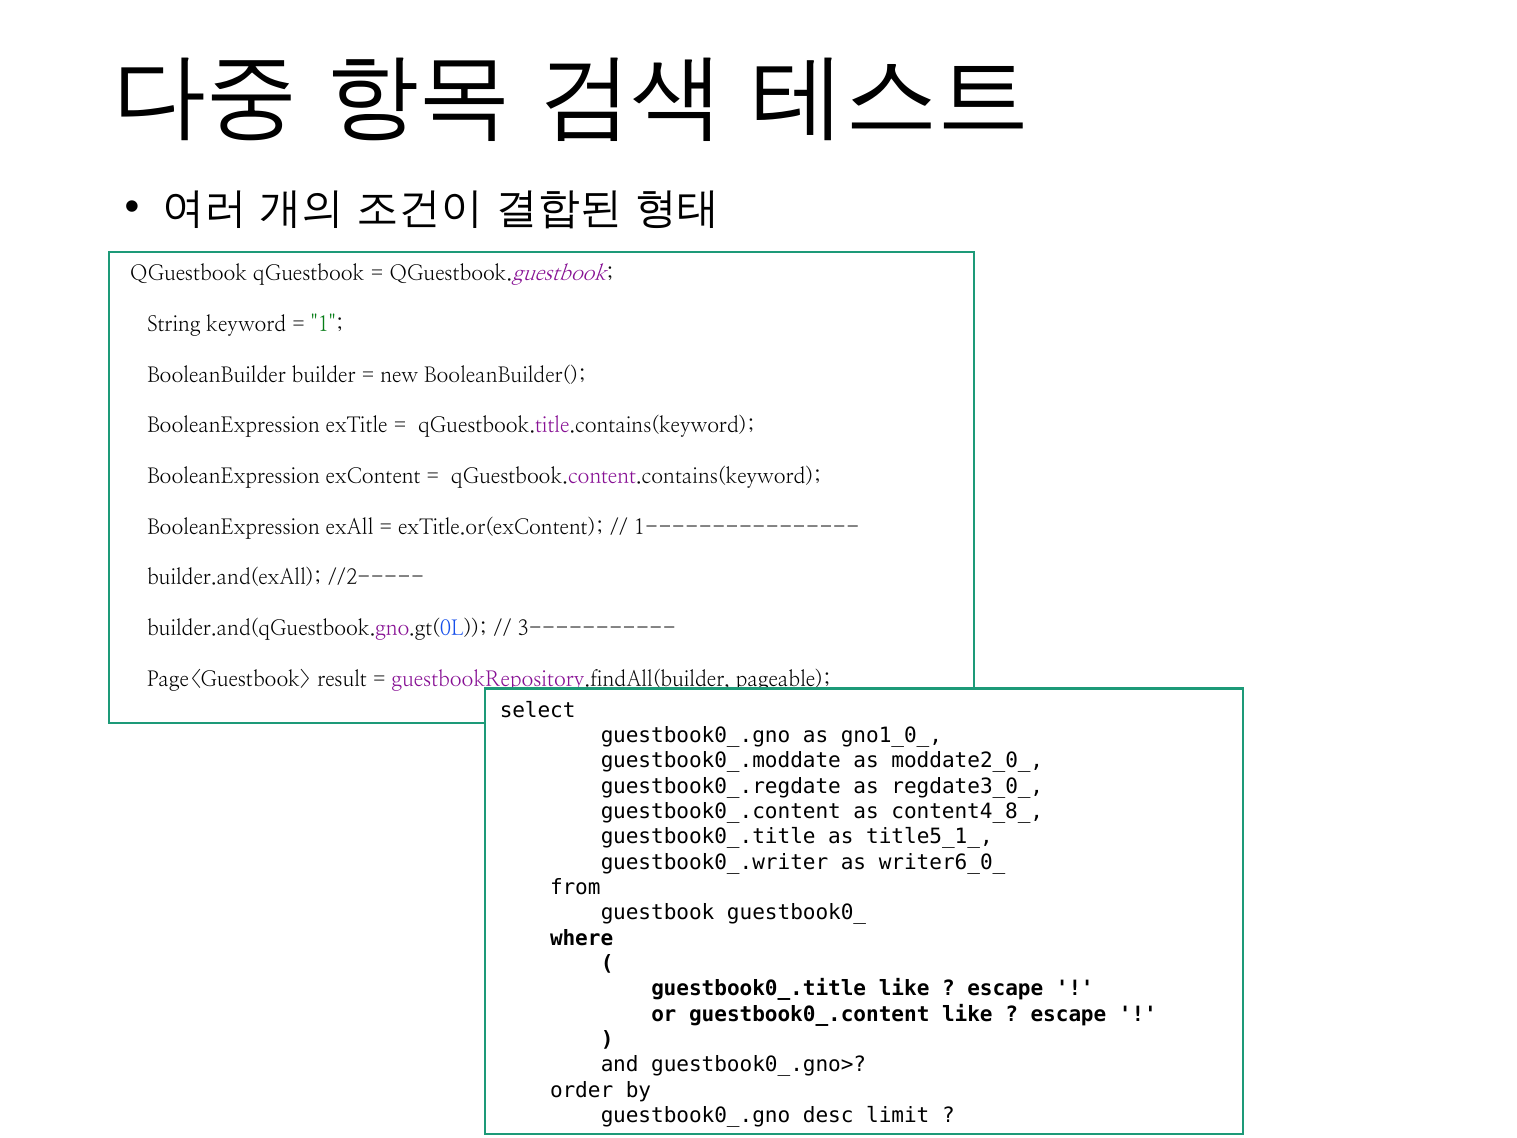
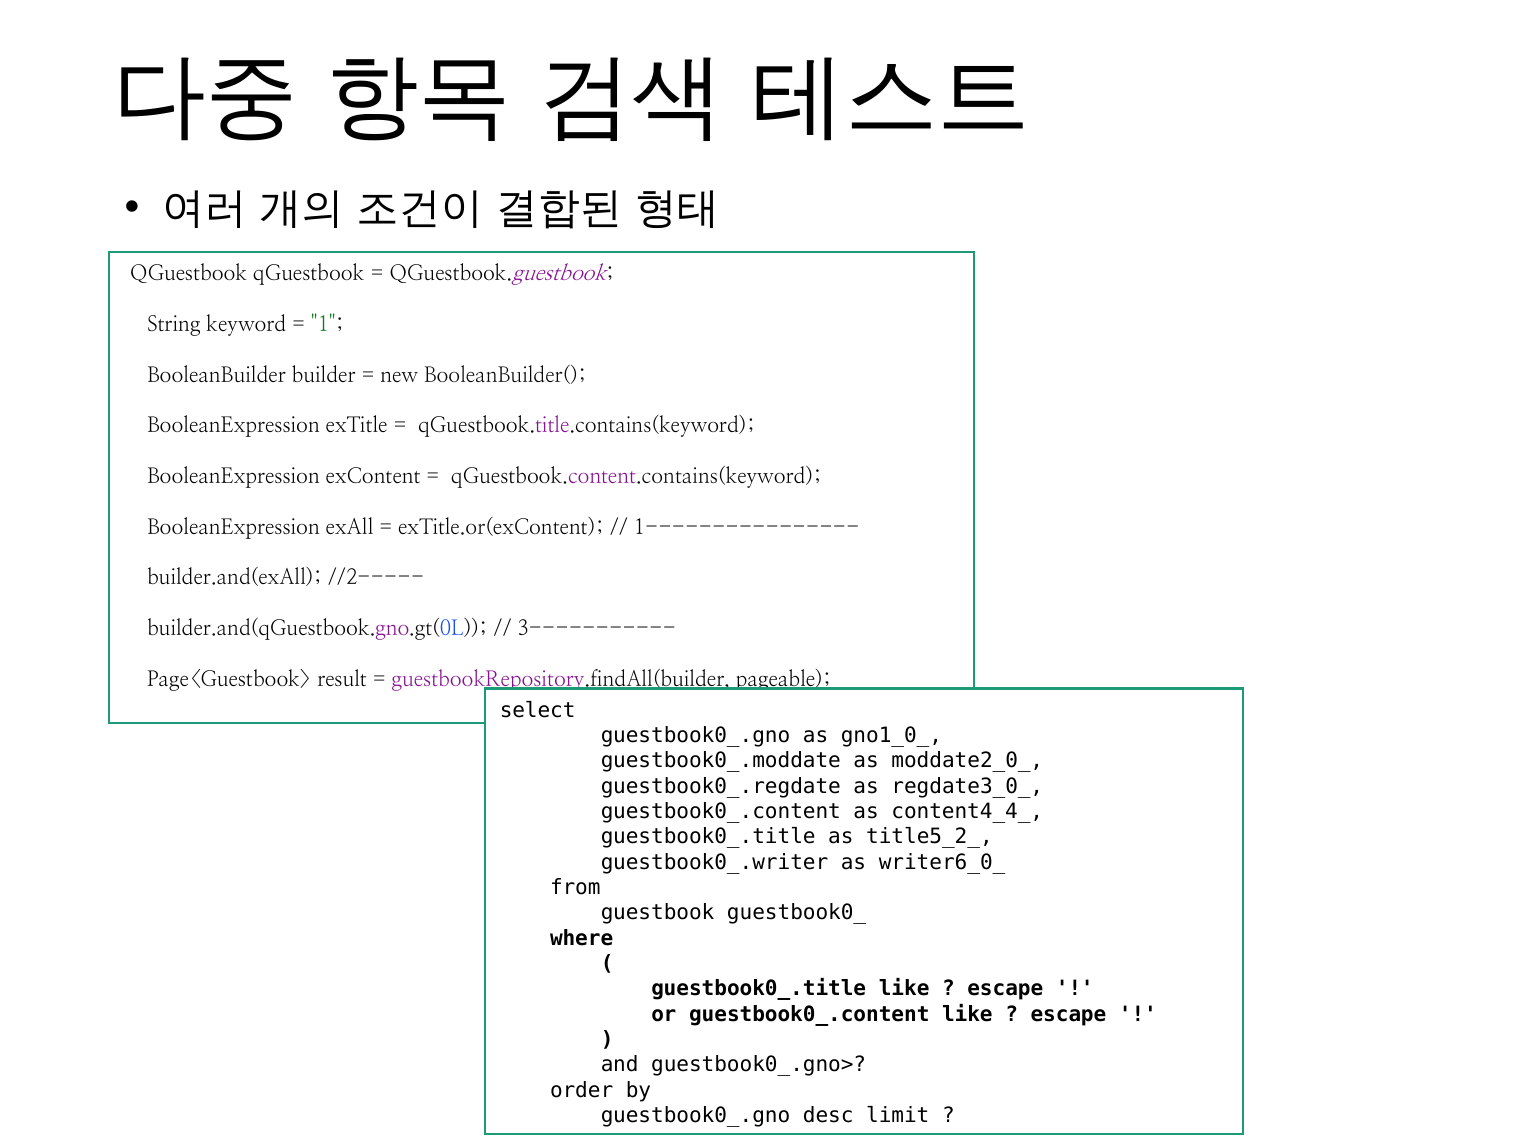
content4_8_: content4_8_ -> content4_4_
title5_1_: title5_1_ -> title5_2_
